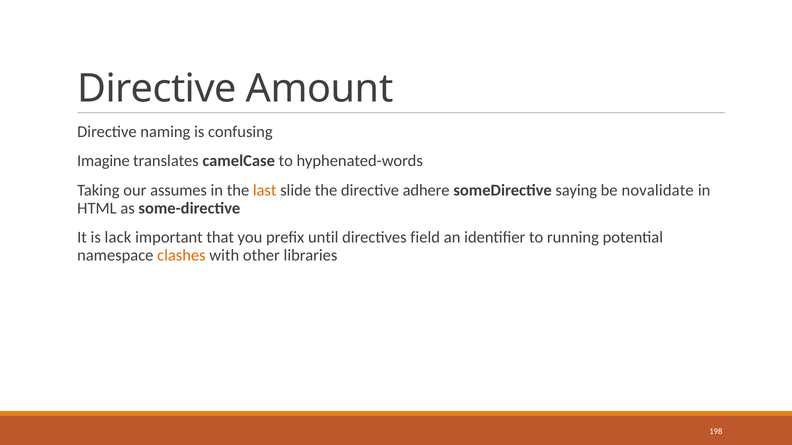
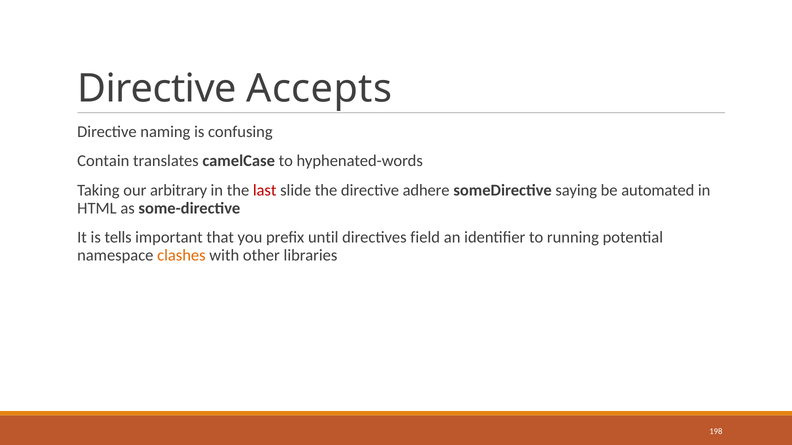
Amount: Amount -> Accepts
Imagine: Imagine -> Contain
assumes: assumes -> arbitrary
last colour: orange -> red
novalidate: novalidate -> automated
lack: lack -> tells
